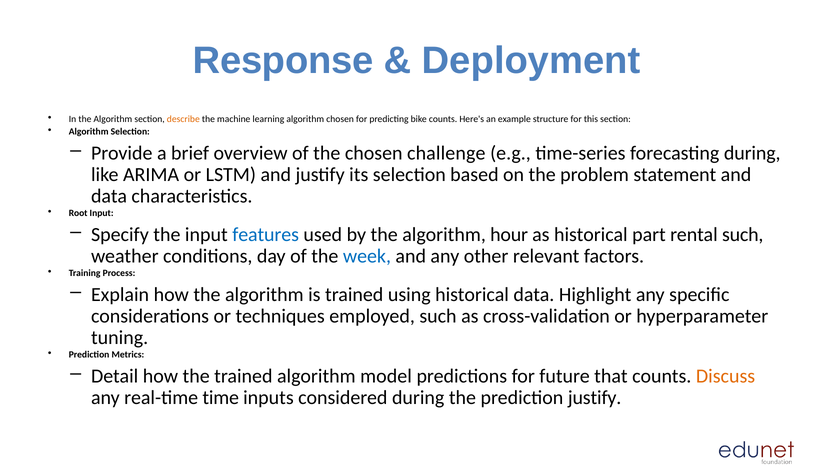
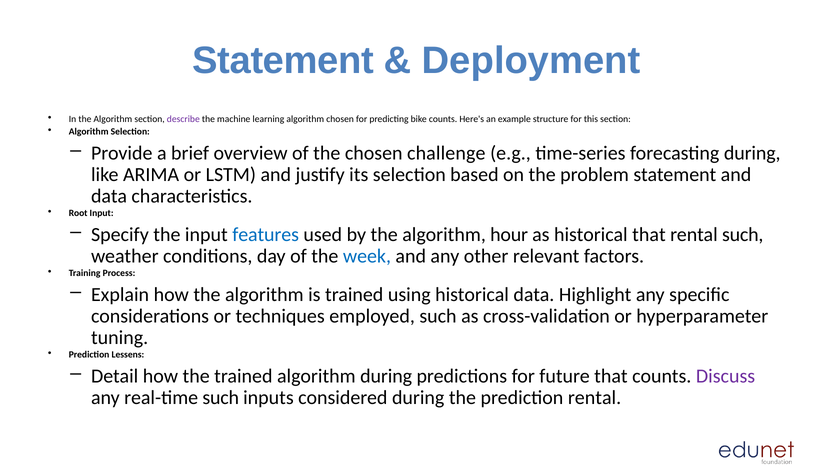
Response at (283, 61): Response -> Statement
describe colour: orange -> purple
historical part: part -> that
Metrics: Metrics -> Lessens
algorithm model: model -> during
Discuss colour: orange -> purple
real-time time: time -> such
prediction justify: justify -> rental
